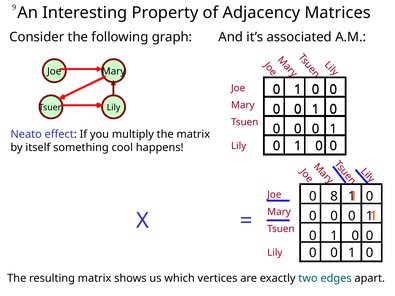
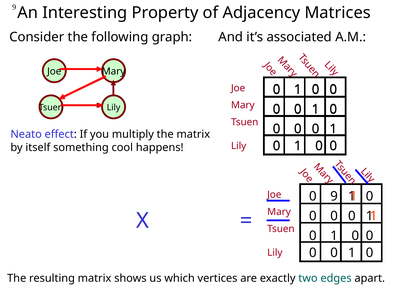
0 8: 8 -> 9
